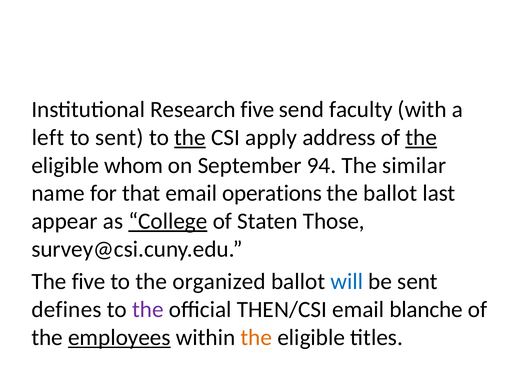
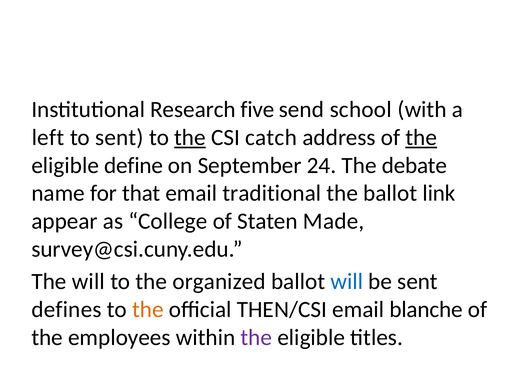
faculty: faculty -> school
apply: apply -> catch
whom: whom -> define
94: 94 -> 24
similar: similar -> debate
operations: operations -> traditional
last: last -> link
College underline: present -> none
Those: Those -> Made
The five: five -> will
the at (148, 310) colour: purple -> orange
employees underline: present -> none
the at (256, 338) colour: orange -> purple
